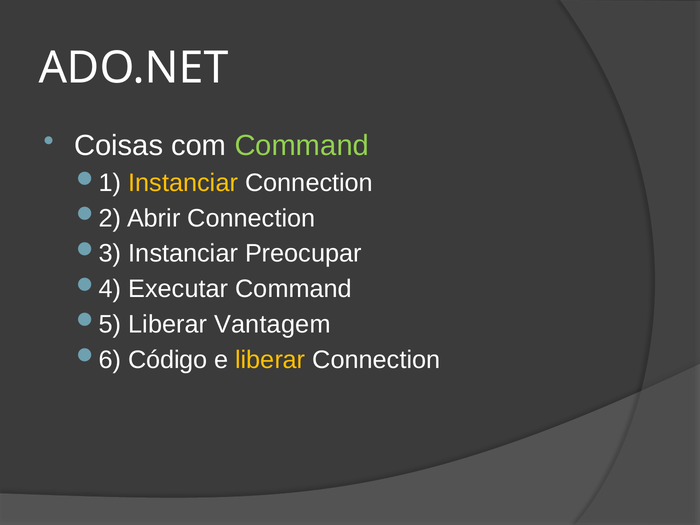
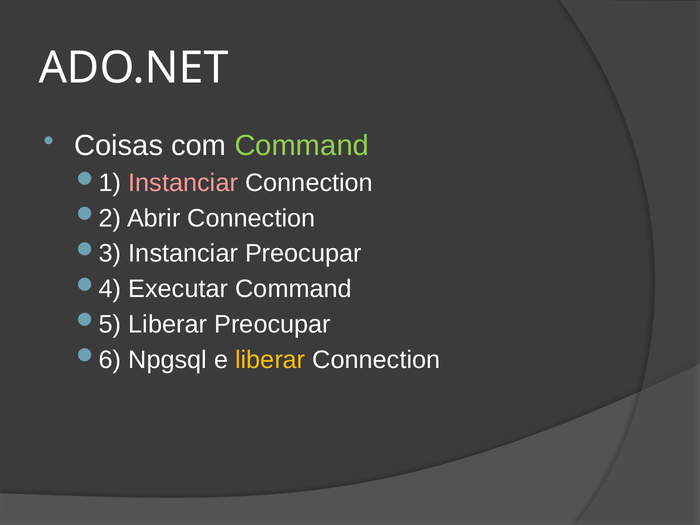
Instanciar at (183, 183) colour: yellow -> pink
Liberar Vantagem: Vantagem -> Preocupar
Código: Código -> Npgsql
